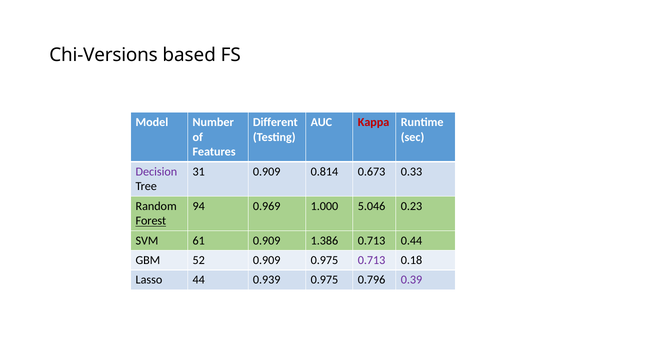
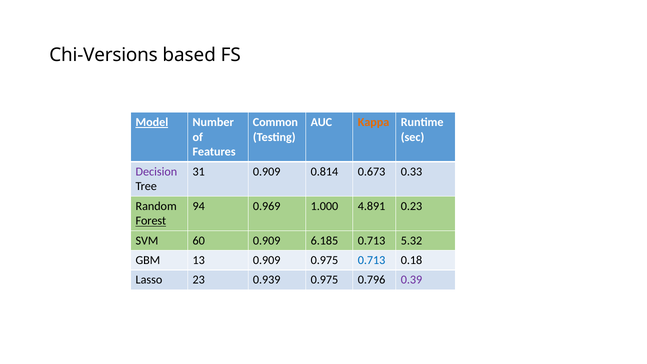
Model underline: none -> present
Different: Different -> Common
Kappa colour: red -> orange
5.046: 5.046 -> 4.891
61: 61 -> 60
1.386: 1.386 -> 6.185
0.44: 0.44 -> 5.32
52: 52 -> 13
0.713 at (372, 260) colour: purple -> blue
44: 44 -> 23
